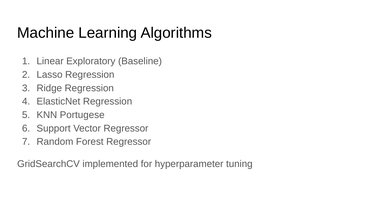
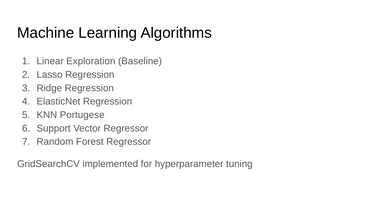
Exploratory: Exploratory -> Exploration
